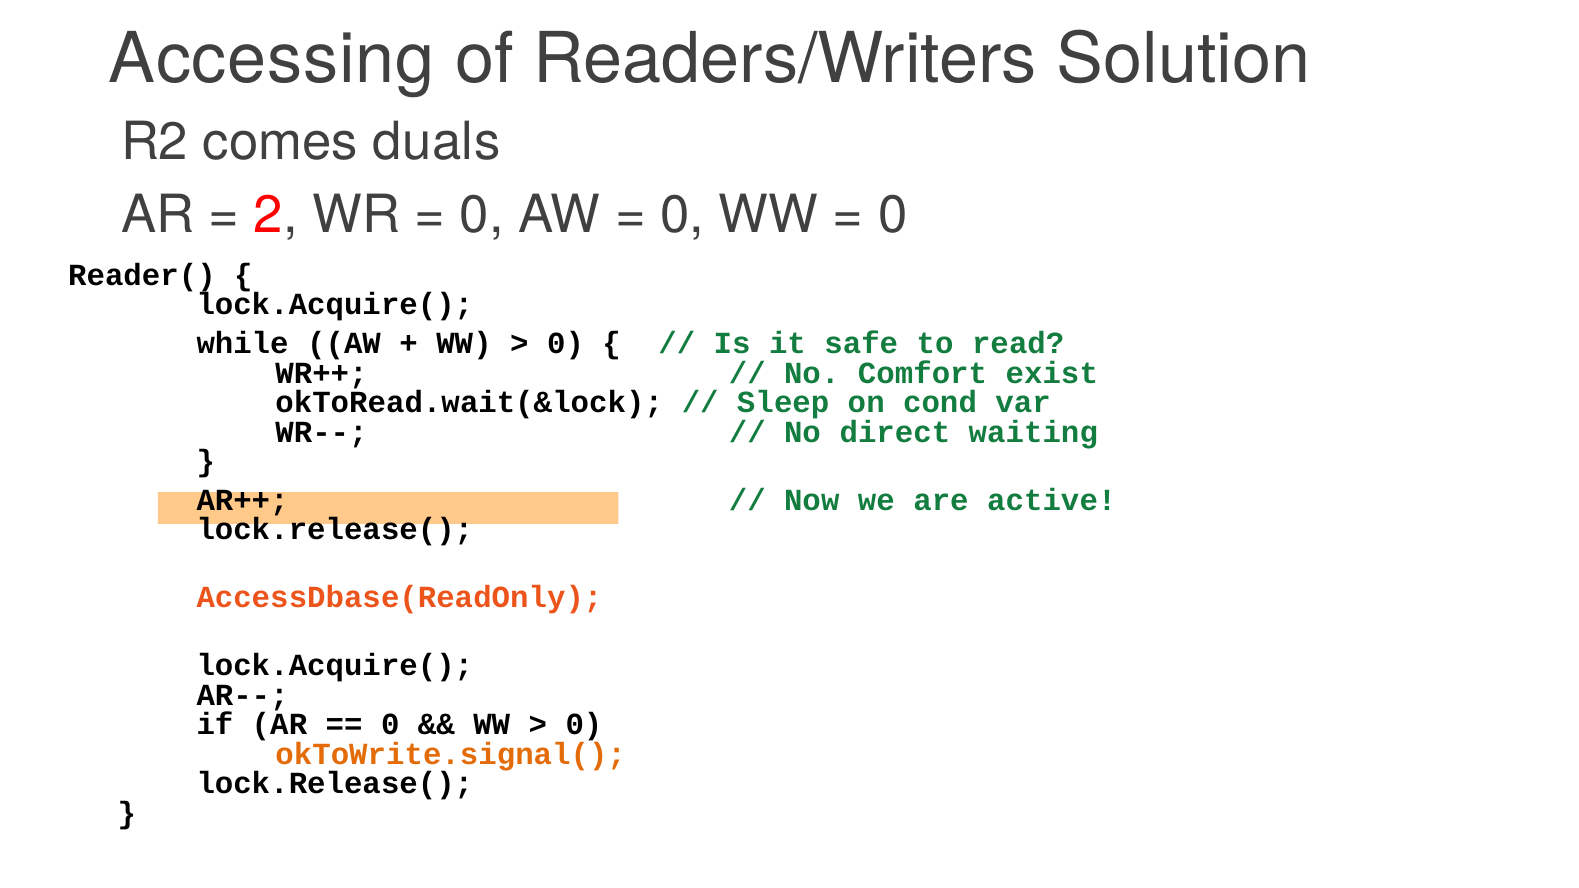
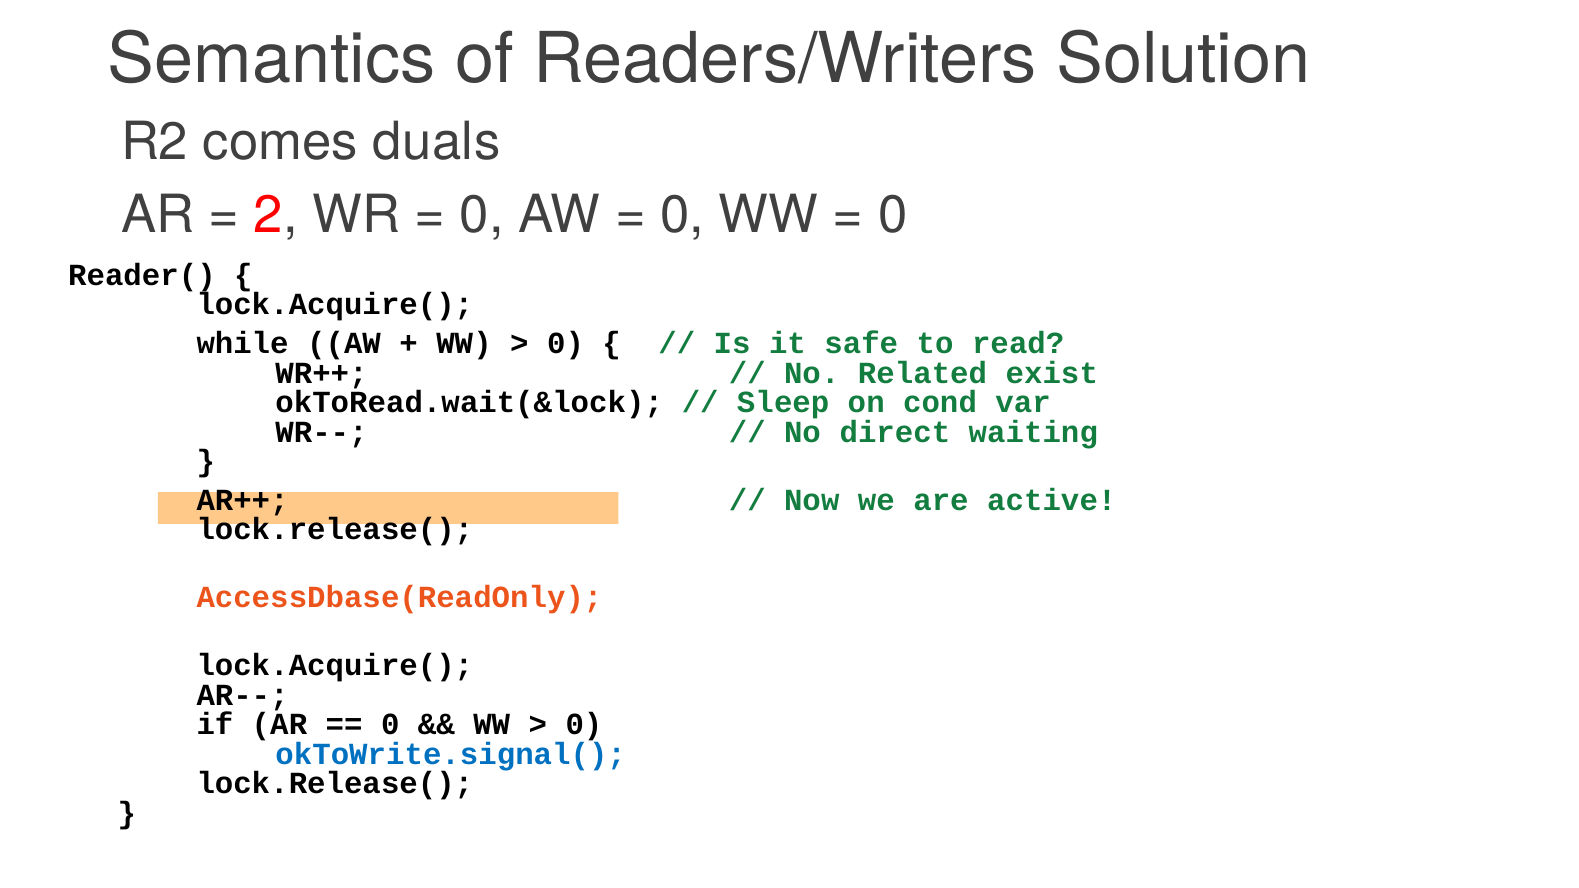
Accessing: Accessing -> Semantics
Comfort: Comfort -> Related
okToWrite.signal( colour: orange -> blue
